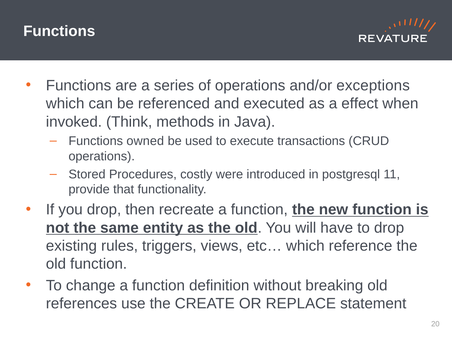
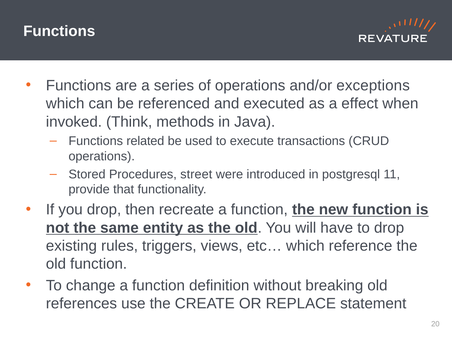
owned: owned -> related
costly: costly -> street
